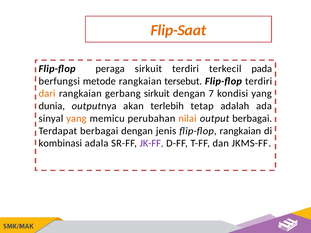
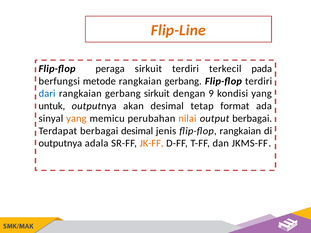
Flip-Saat: Flip-Saat -> Flip-Line
tersebut at (183, 81): tersebut -> gerbang
dari colour: orange -> blue
7: 7 -> 9
dunia: dunia -> untuk
akan terlebih: terlebih -> desimal
adalah: adalah -> format
berbagai dengan: dengan -> desimal
kombinasi at (60, 143): kombinasi -> outputnya
JK-FF colour: purple -> orange
